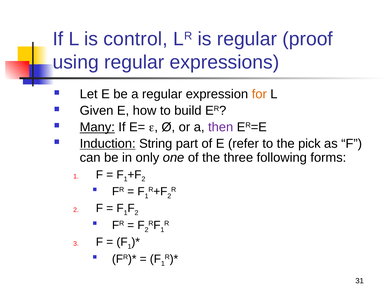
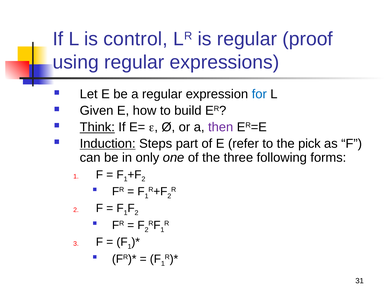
for colour: orange -> blue
Many: Many -> Think
String: String -> Steps
